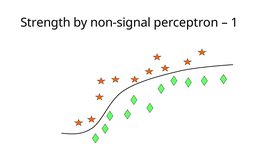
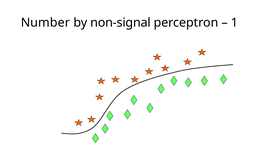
Strength: Strength -> Number
